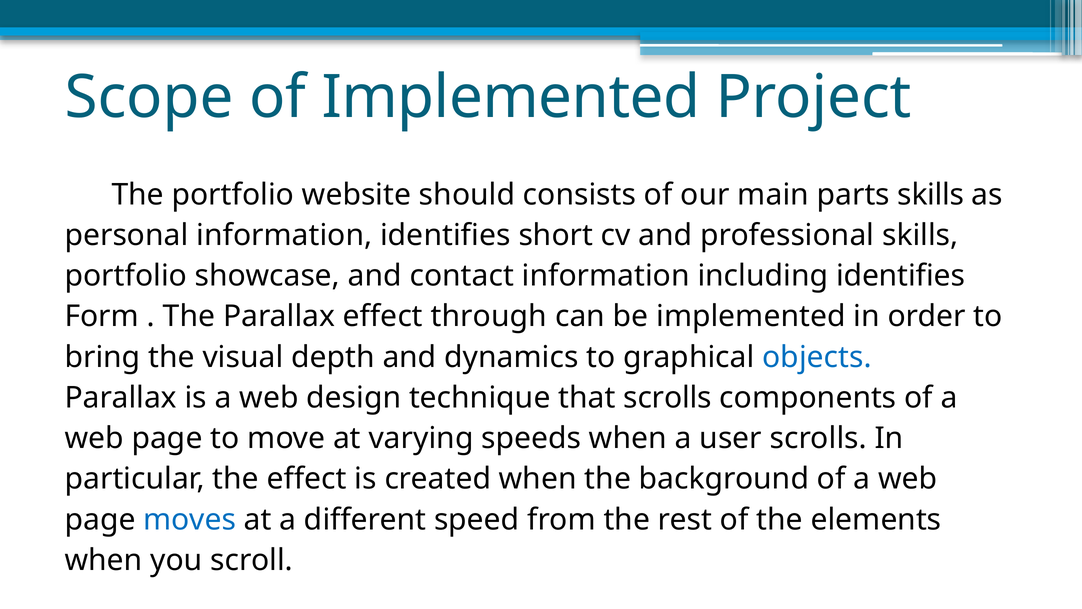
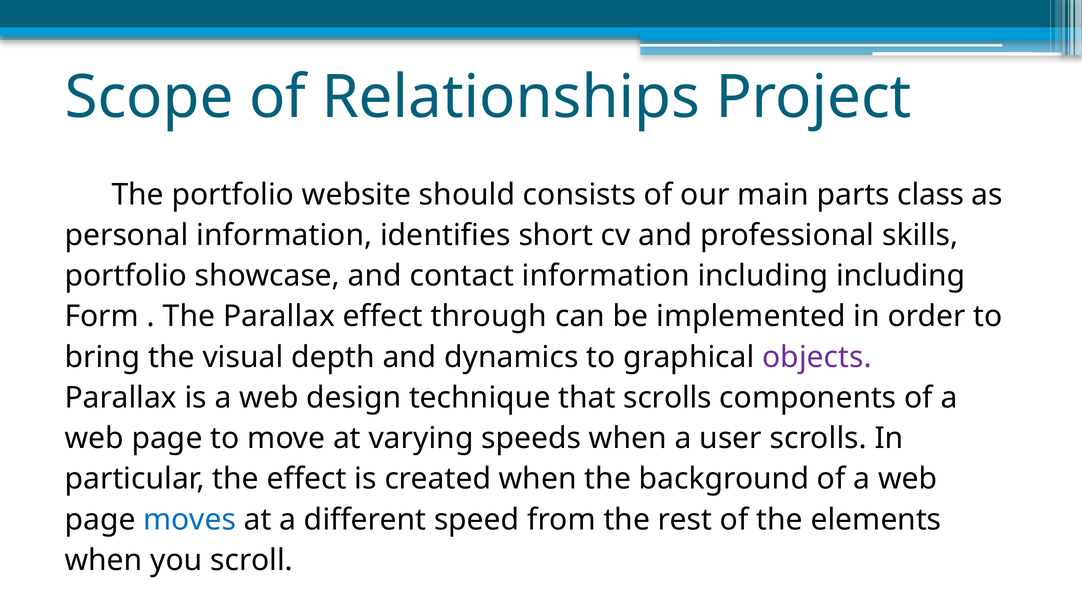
of Implemented: Implemented -> Relationships
parts skills: skills -> class
including identifies: identifies -> including
objects colour: blue -> purple
